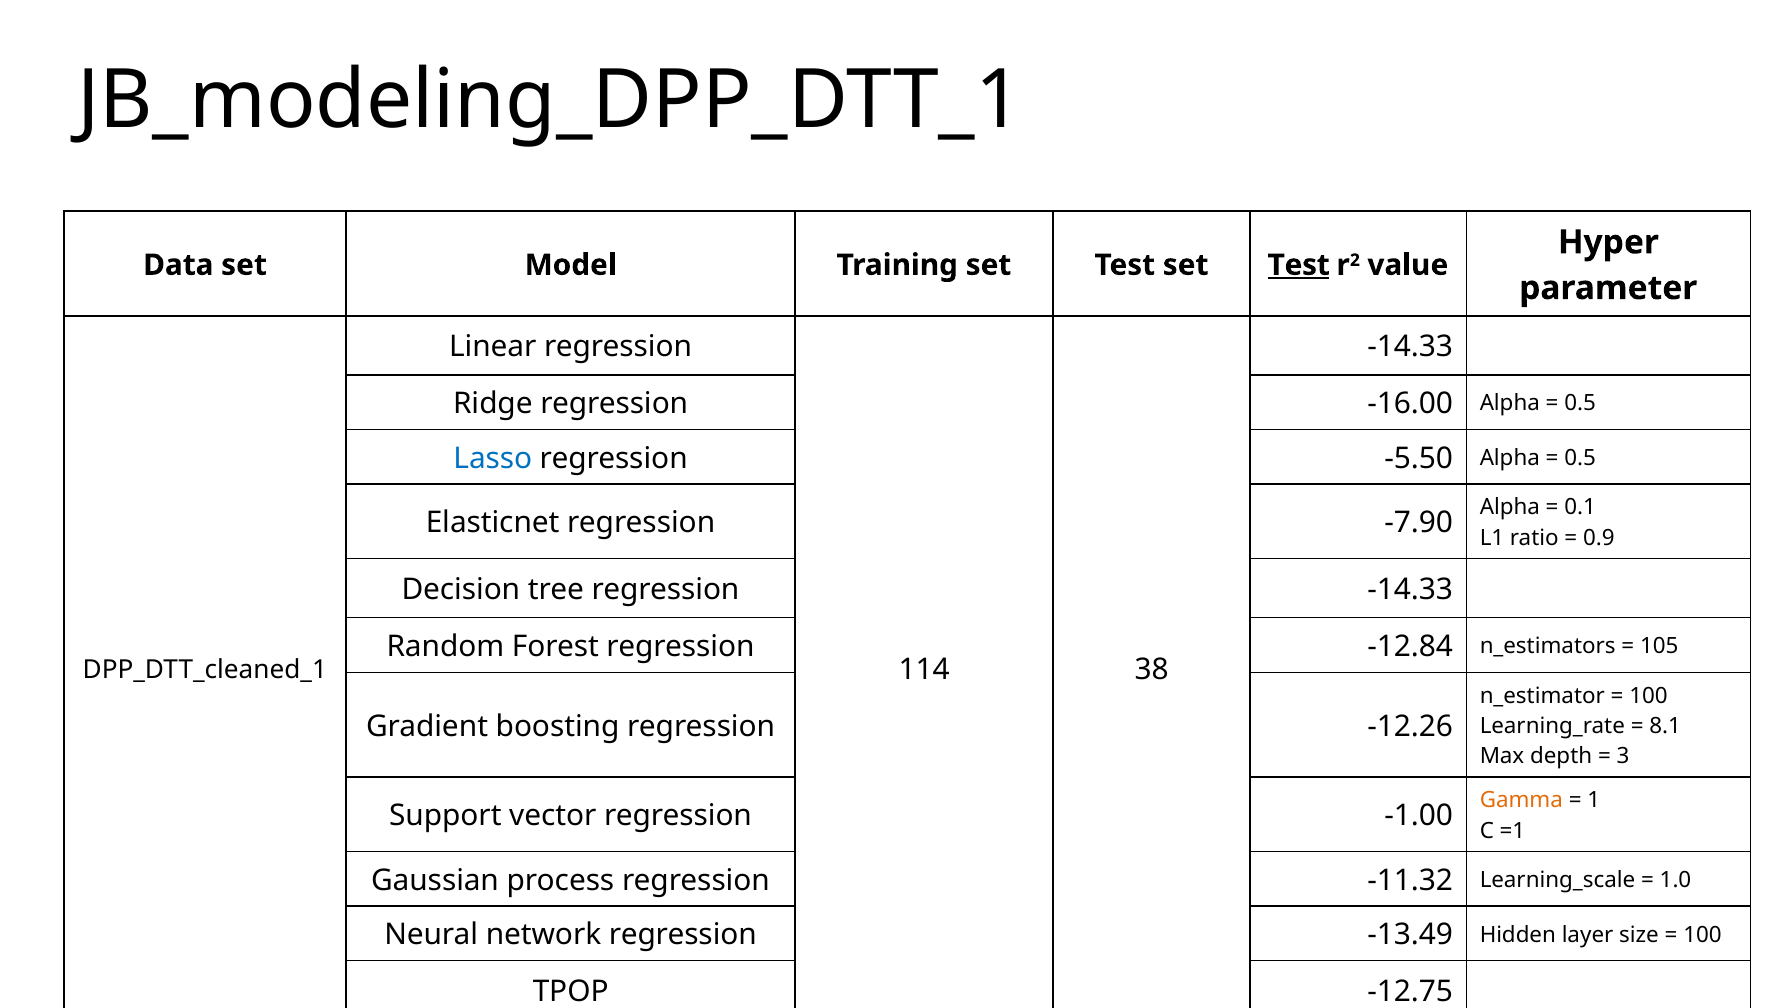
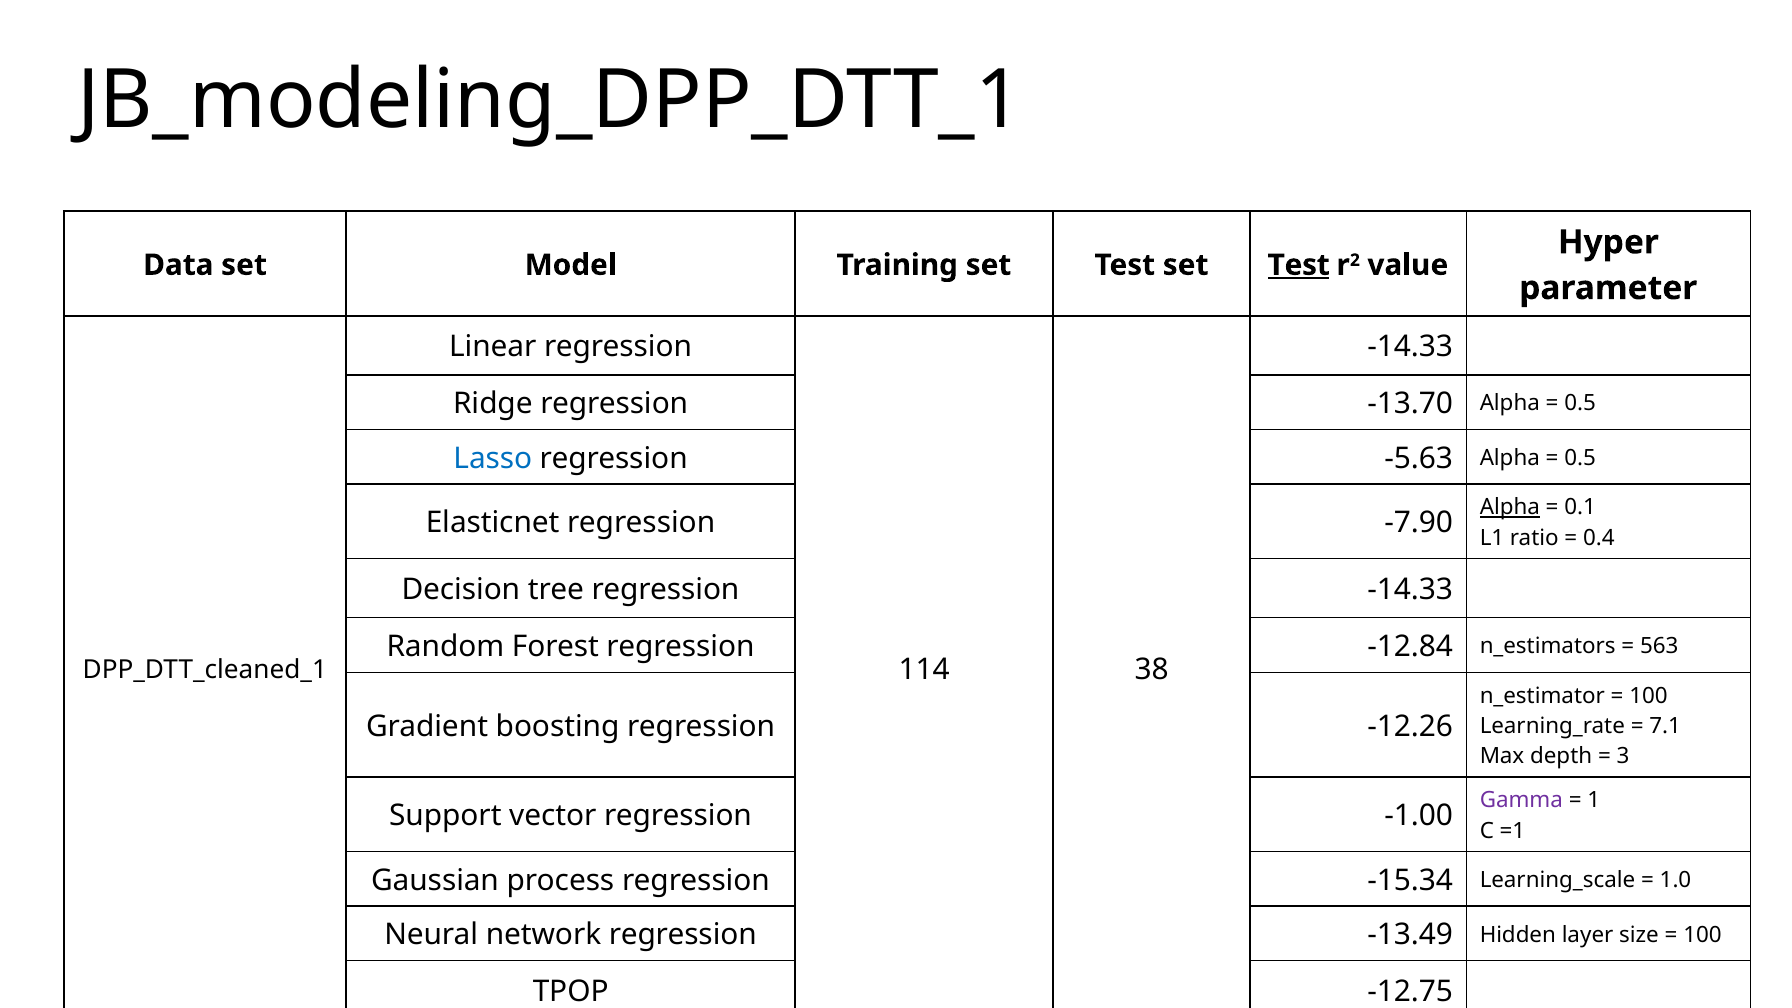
-16.00: -16.00 -> -13.70
-5.50: -5.50 -> -5.63
Alpha at (1510, 507) underline: none -> present
0.9: 0.9 -> 0.4
105: 105 -> 563
8.1: 8.1 -> 7.1
Gamma colour: orange -> purple
-11.32: -11.32 -> -15.34
